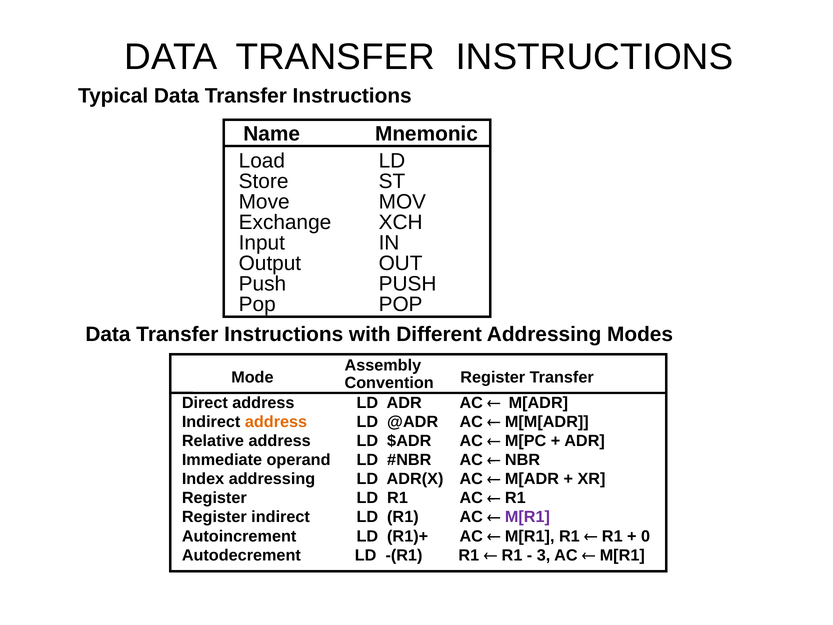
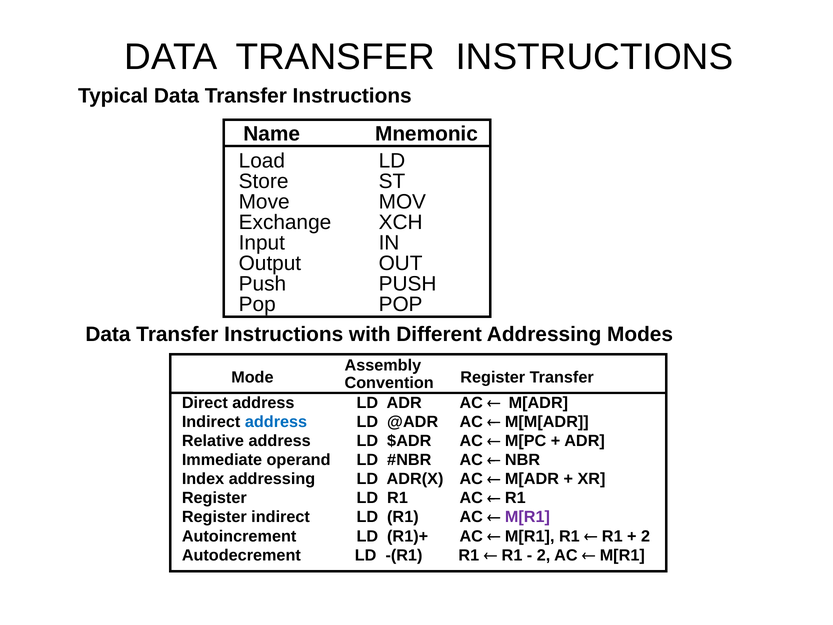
address at (276, 422) colour: orange -> blue
0 at (646, 536): 0 -> 2
3 at (544, 555): 3 -> 2
